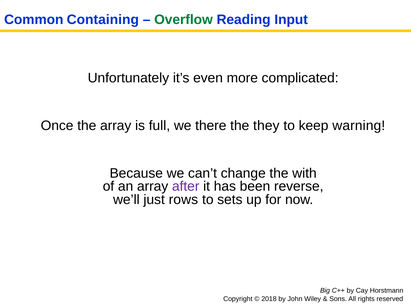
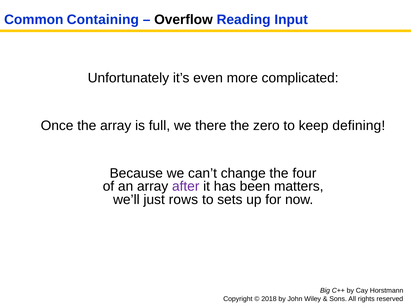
Overflow colour: green -> black
they: they -> zero
warning: warning -> defining
with: with -> four
reverse: reverse -> matters
